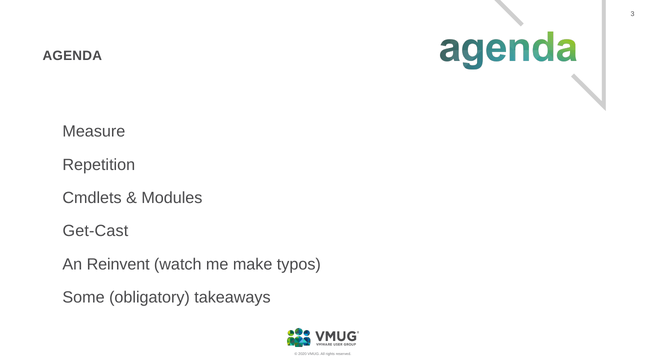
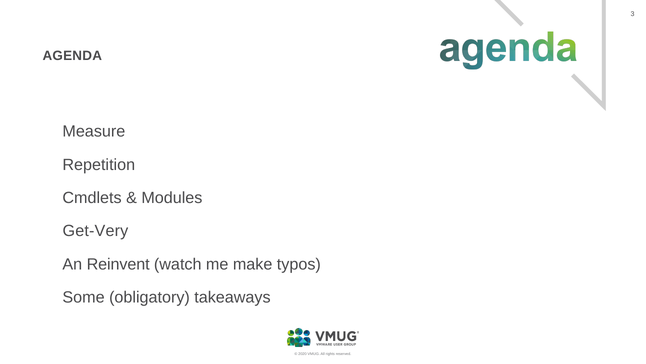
Get-Cast: Get-Cast -> Get-Very
